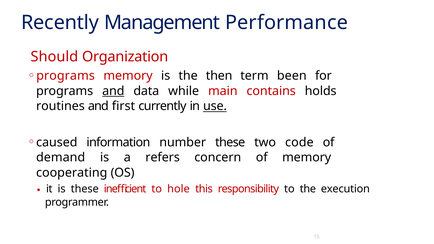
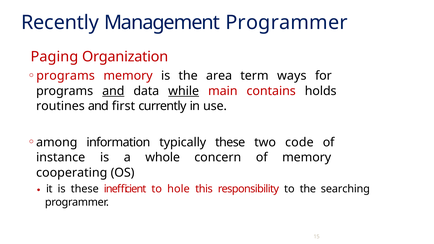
Management Performance: Performance -> Programmer
Should: Should -> Paging
then: then -> area
been: been -> ways
while underline: none -> present
use underline: present -> none
caused: caused -> among
number: number -> typically
demand: demand -> instance
refers: refers -> whole
execution: execution -> searching
